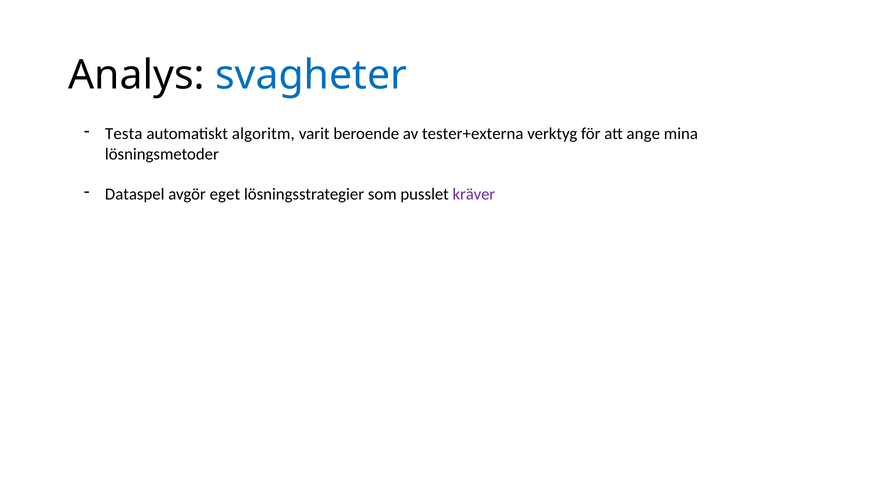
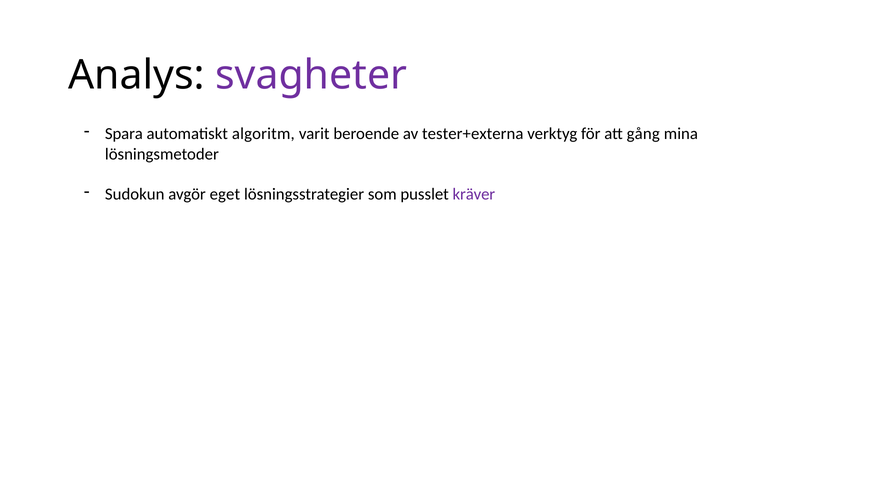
svagheter colour: blue -> purple
Testa: Testa -> Spara
ange: ange -> gång
Dataspel: Dataspel -> Sudokun
